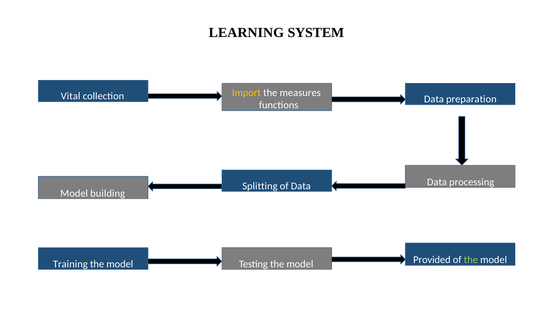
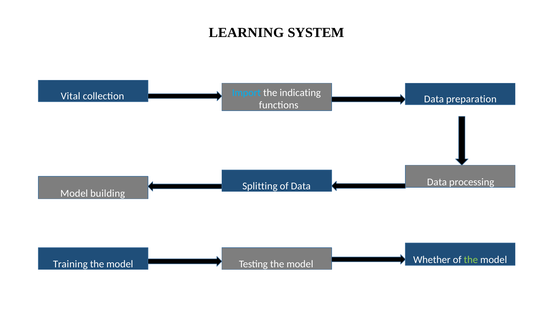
Import colour: yellow -> light blue
measures: measures -> indicating
Provided: Provided -> Whether
